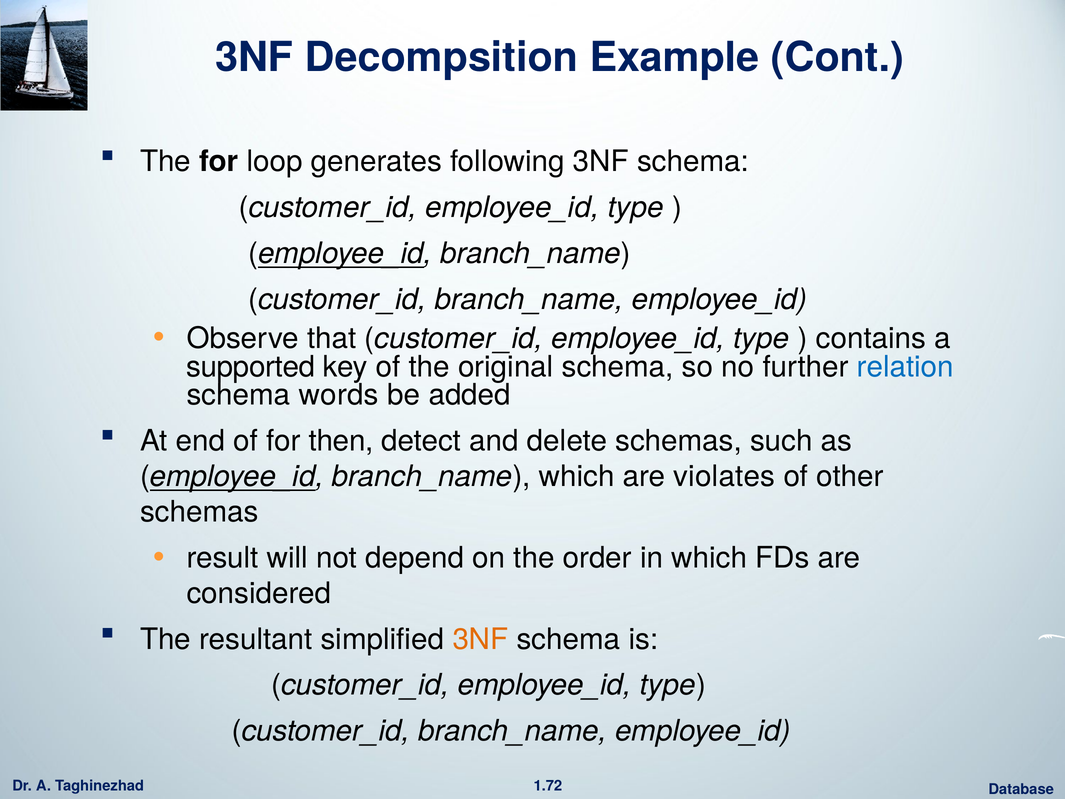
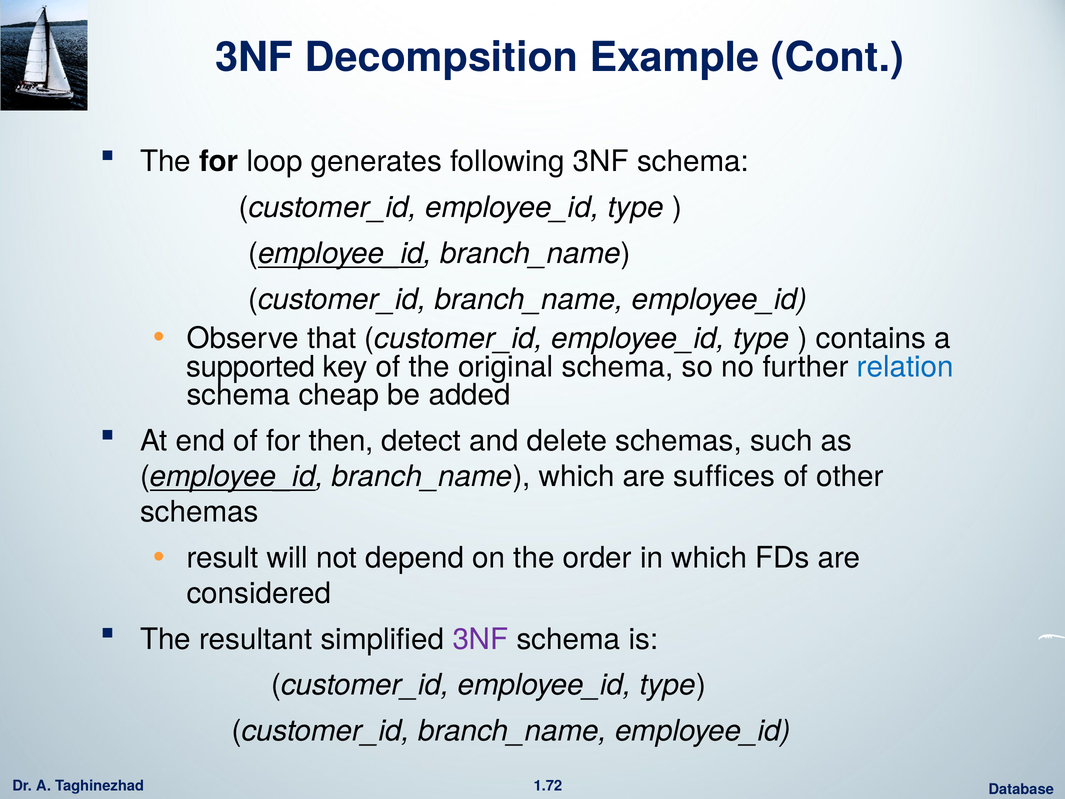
words: words -> cheap
violates: violates -> suffices
3NF at (480, 639) colour: orange -> purple
